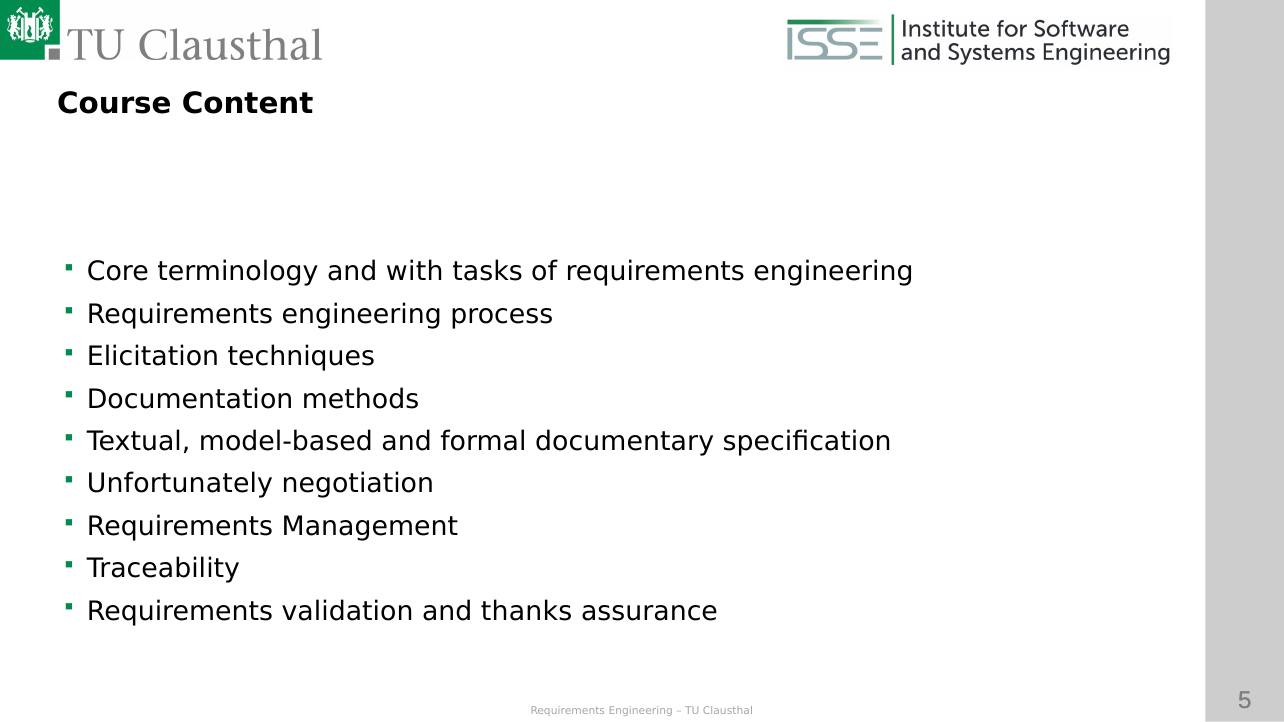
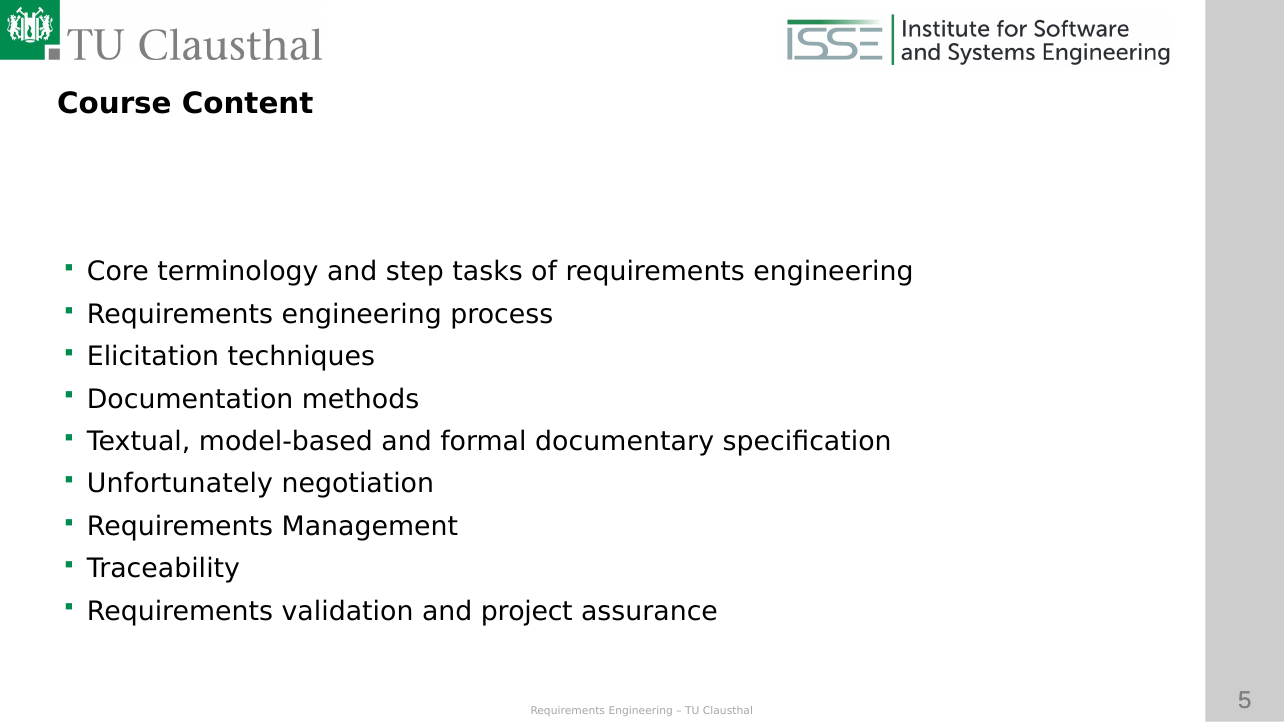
with: with -> step
thanks: thanks -> project
